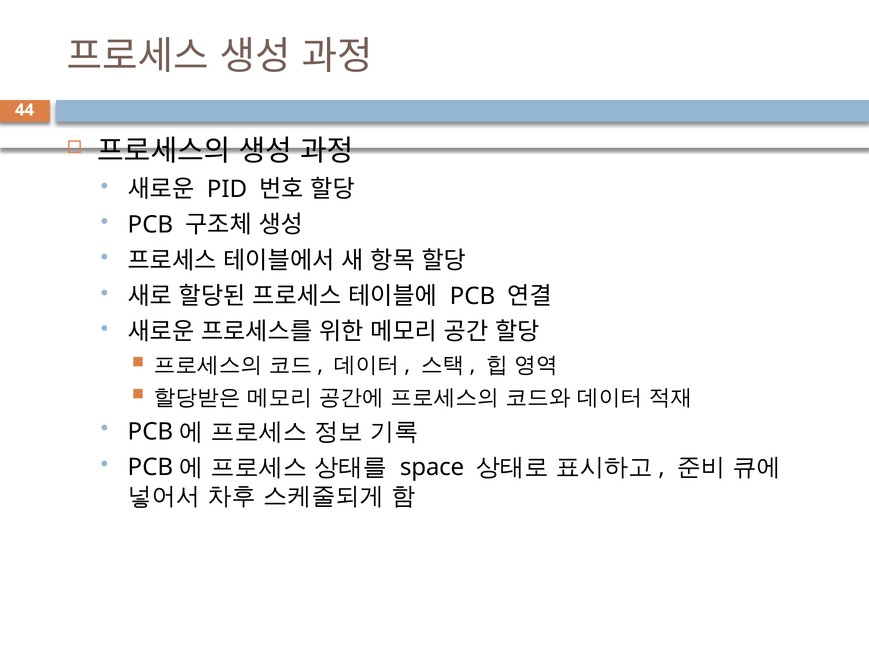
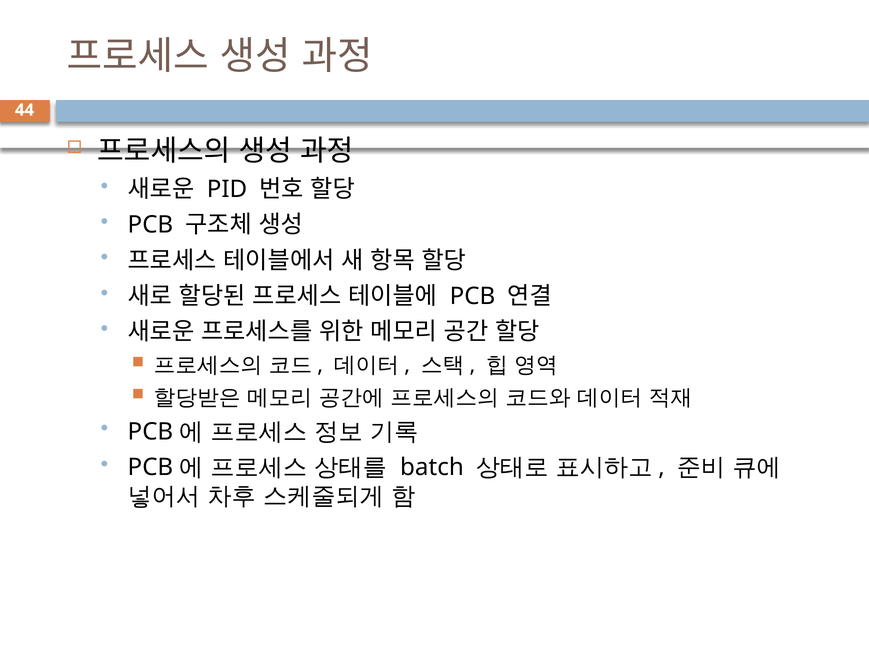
space: space -> batch
